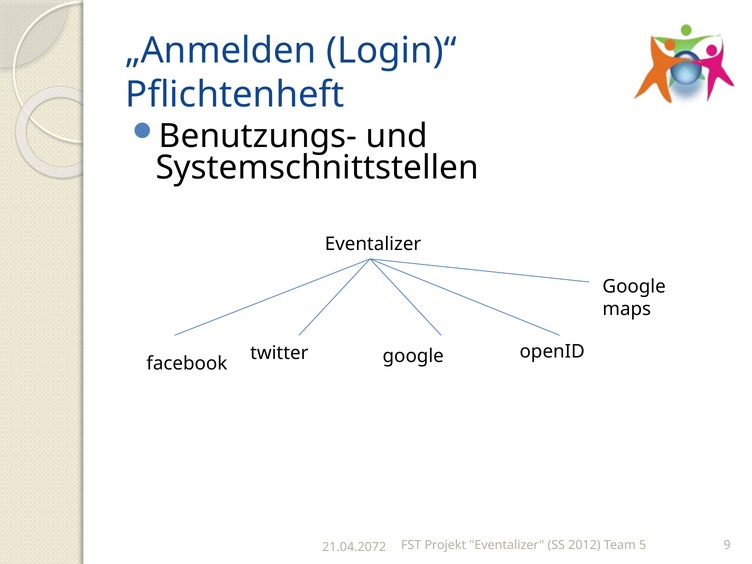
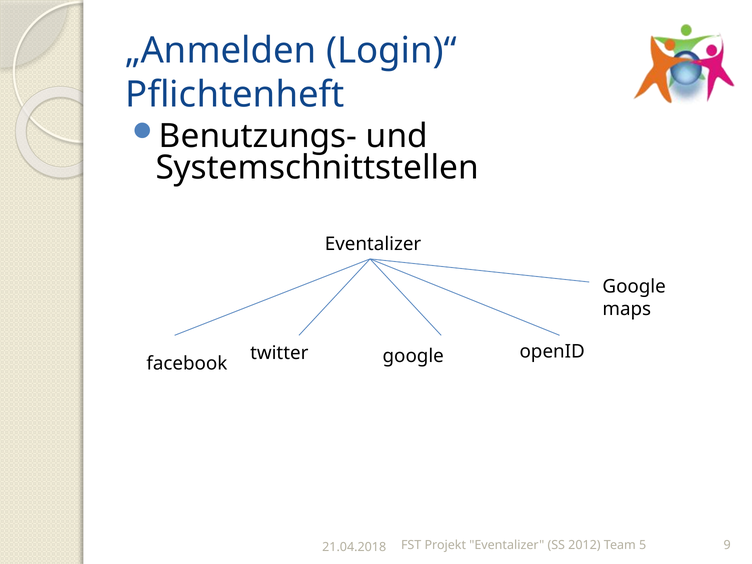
21.04.2072: 21.04.2072 -> 21.04.2018
